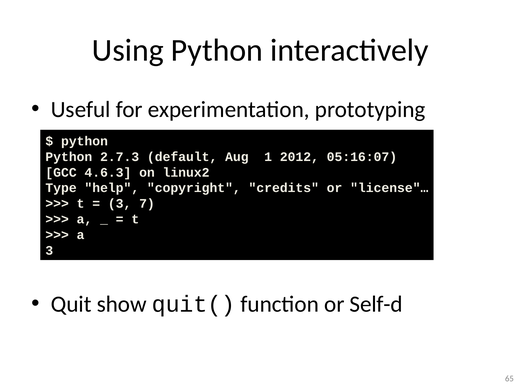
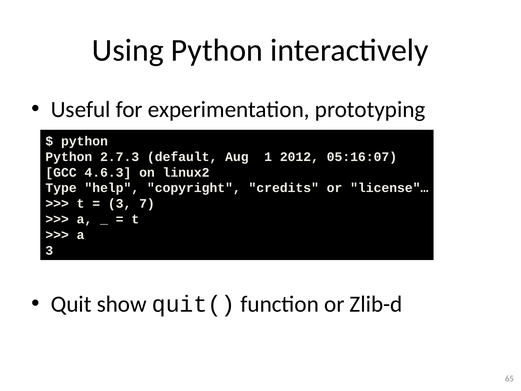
Self-d: Self-d -> Zlib-d
